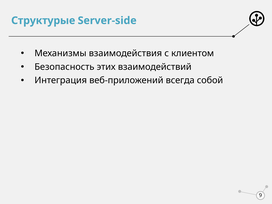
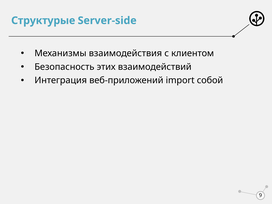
всегда: всегда -> import
